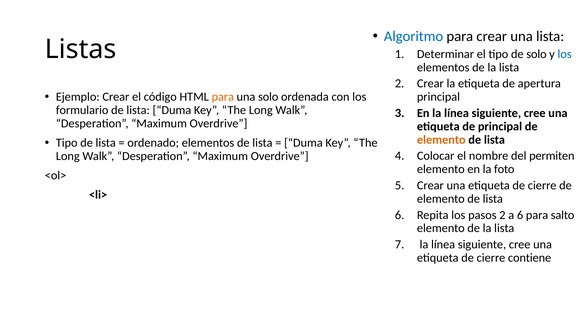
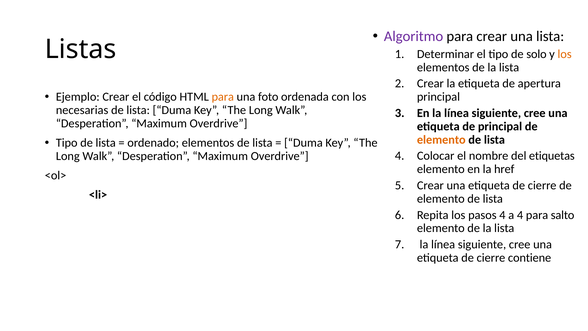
Algoritmo colour: blue -> purple
los at (565, 54) colour: blue -> orange
una solo: solo -> foto
formulario: formulario -> necesarias
permiten: permiten -> etiquetas
foto: foto -> href
pasos 2: 2 -> 4
a 6: 6 -> 4
